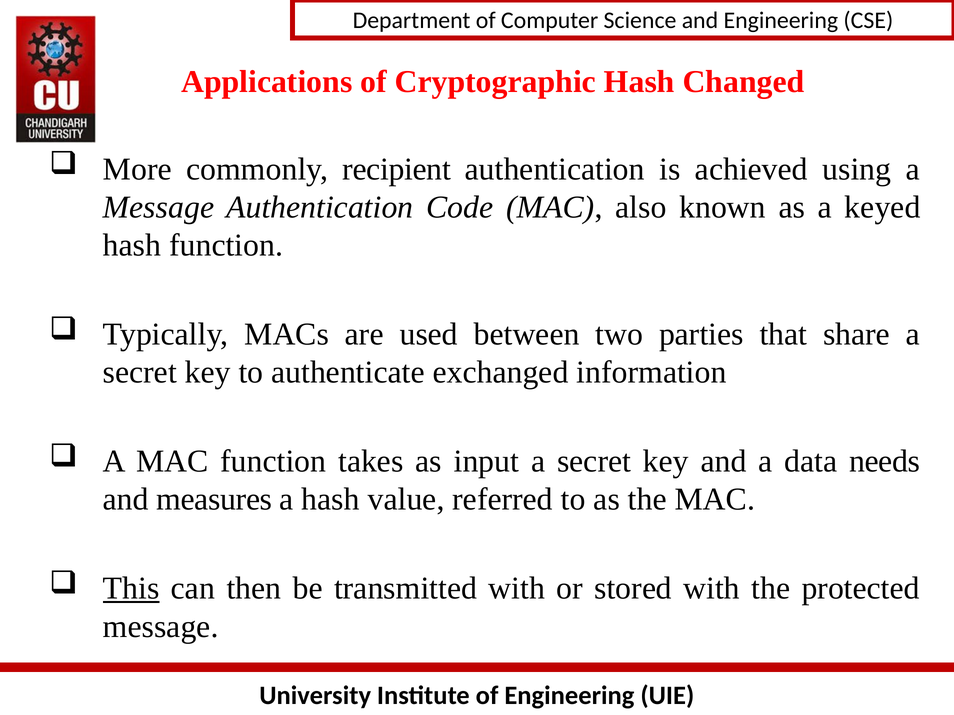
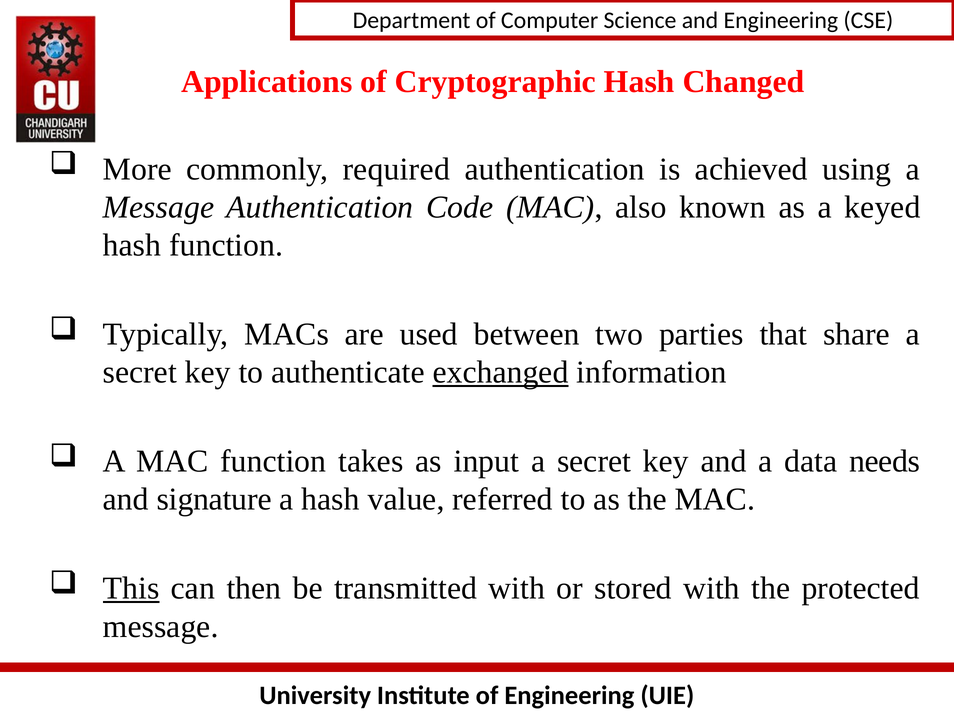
recipient: recipient -> required
exchanged underline: none -> present
measures: measures -> signature
